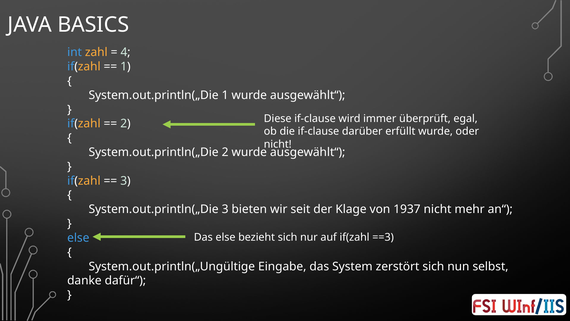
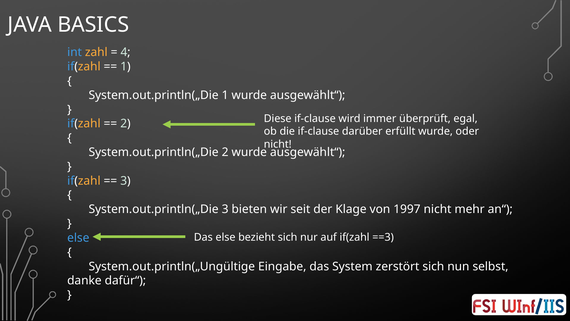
1937: 1937 -> 1997
